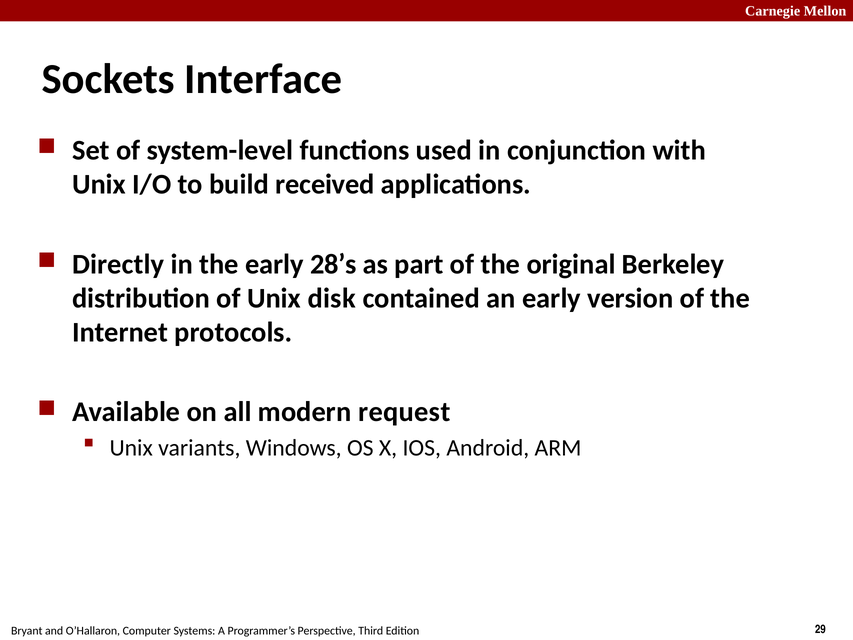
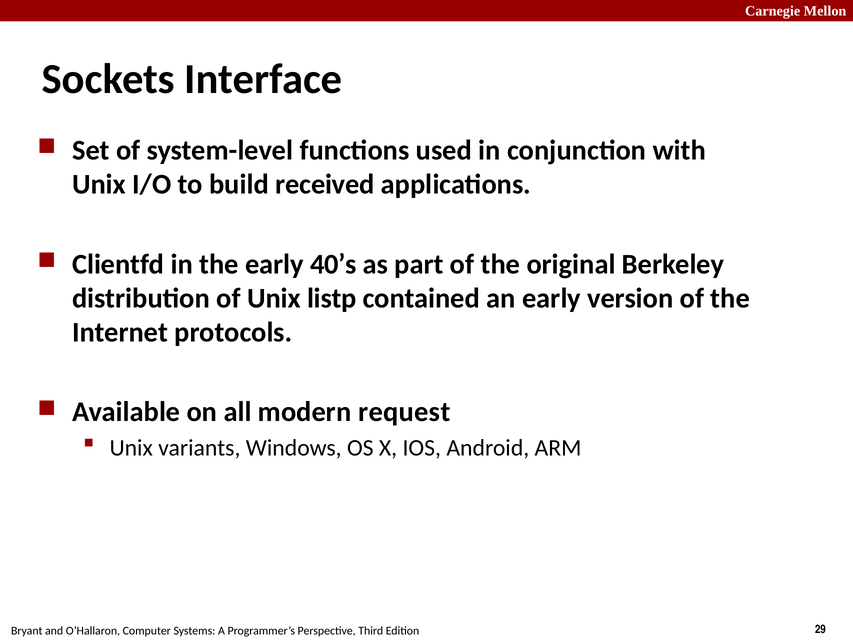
Directly: Directly -> Clientfd
28’s: 28’s -> 40’s
disk: disk -> listp
